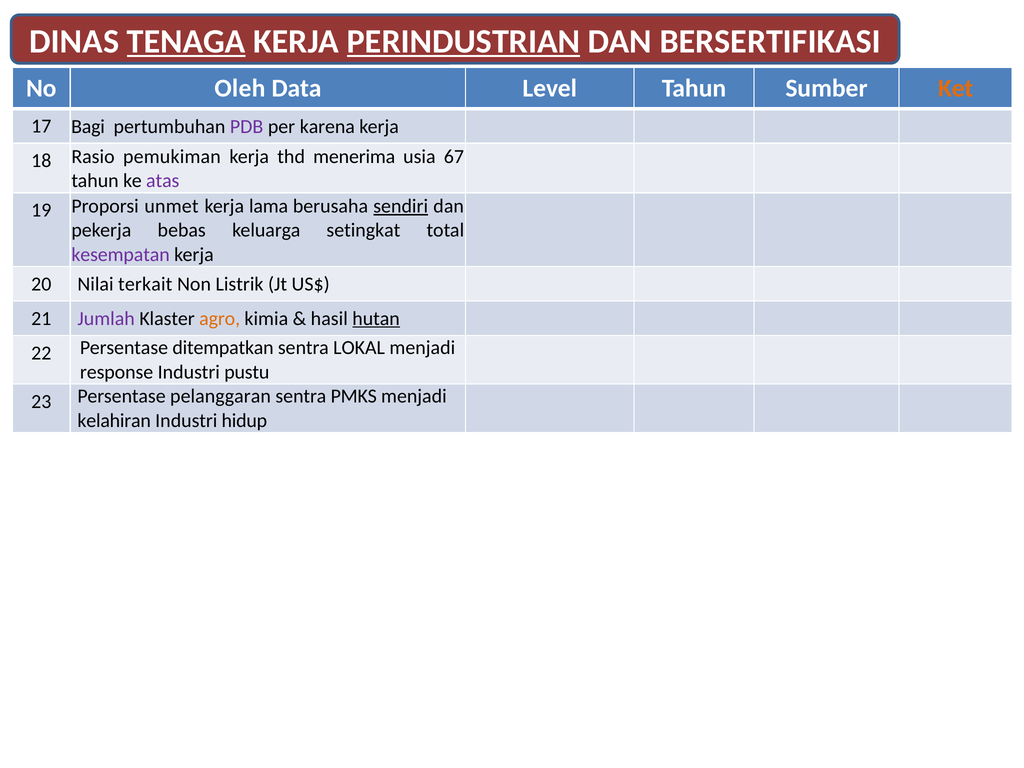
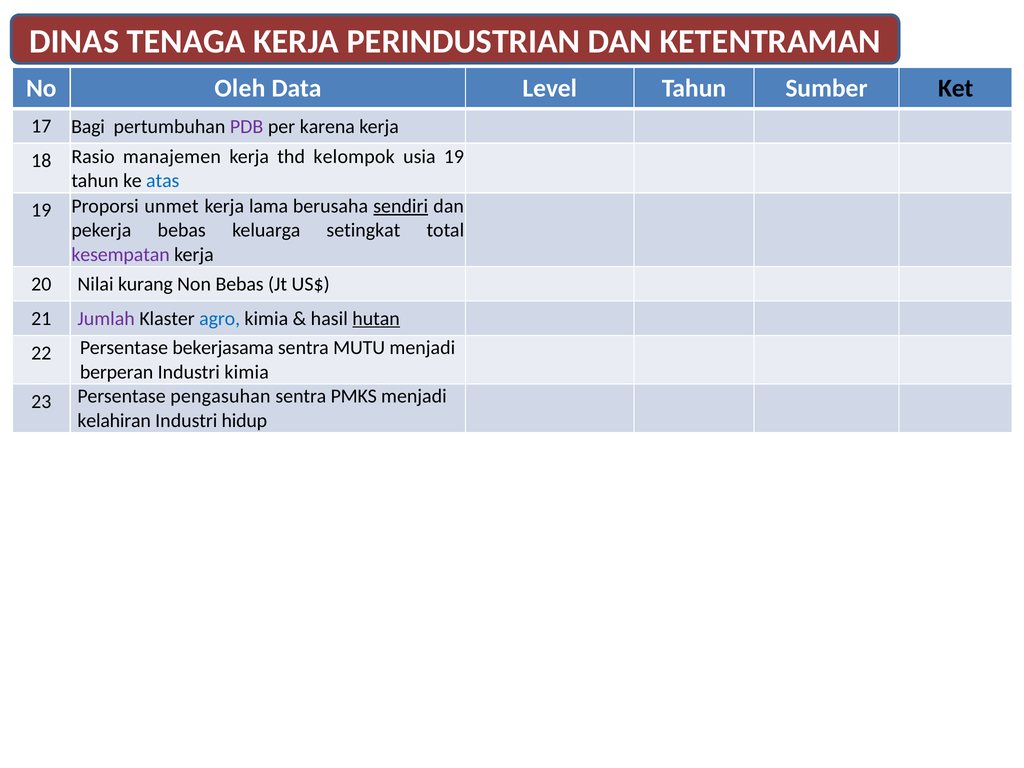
TENAGA underline: present -> none
PERINDUSTRIAN underline: present -> none
BERSERTIFIKASI: BERSERTIFIKASI -> KETENTRAMAN
Ket colour: orange -> black
pemukiman: pemukiman -> manajemen
menerima: menerima -> kelompok
usia 67: 67 -> 19
atas colour: purple -> blue
terkait: terkait -> kurang
Non Listrik: Listrik -> Bebas
agro colour: orange -> blue
ditempatkan: ditempatkan -> bekerjasama
LOKAL: LOKAL -> MUTU
response: response -> berperan
Industri pustu: pustu -> kimia
pelanggaran: pelanggaran -> pengasuhan
